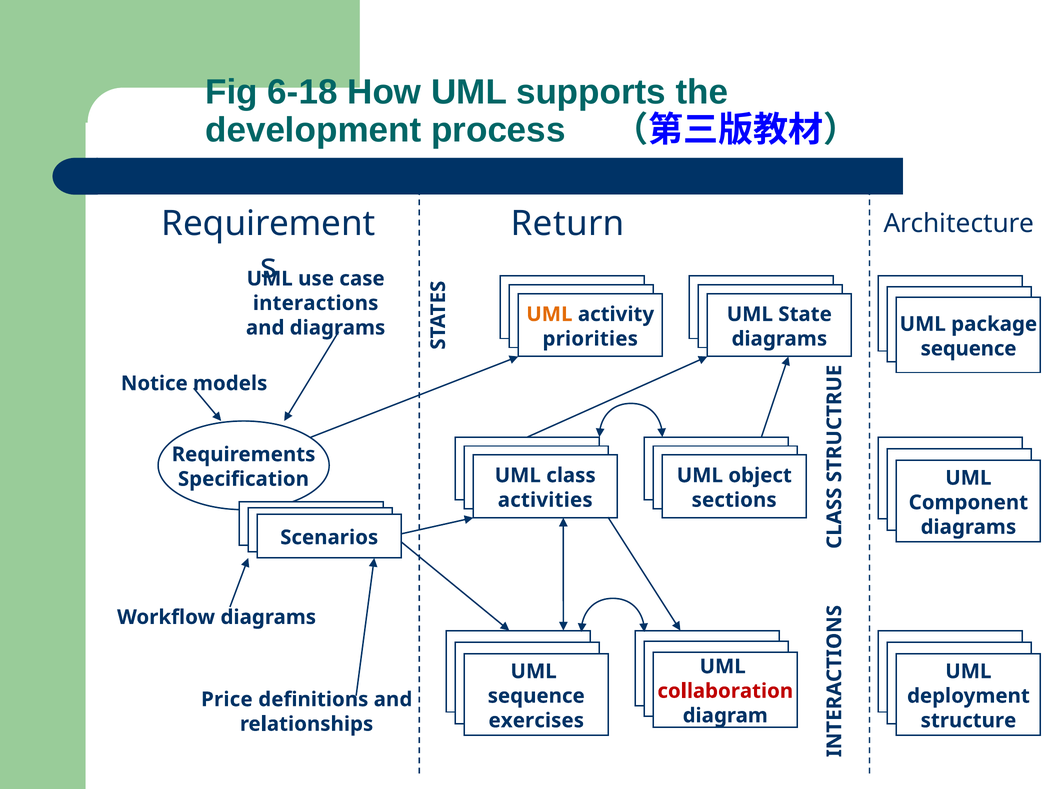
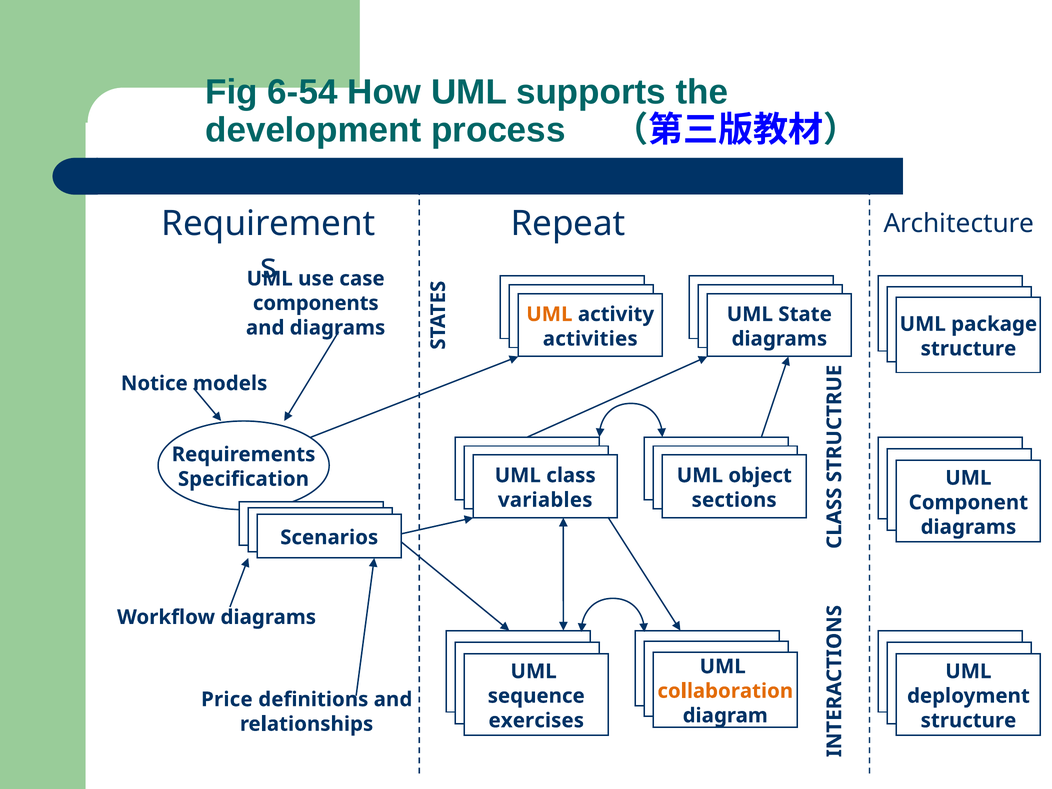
6-18: 6-18 -> 6-54
Return: Return -> Repeat
interactions: interactions -> components
priorities: priorities -> activities
sequence at (969, 349): sequence -> structure
activities: activities -> variables
collaboration colour: red -> orange
